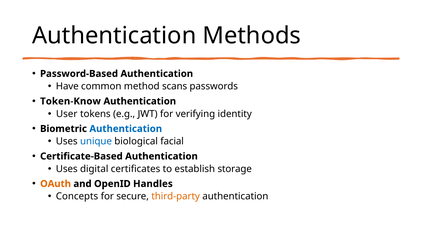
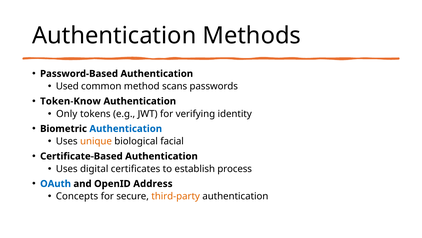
Have: Have -> Used
User: User -> Only
unique colour: blue -> orange
storage: storage -> process
OAuth colour: orange -> blue
Handles: Handles -> Address
